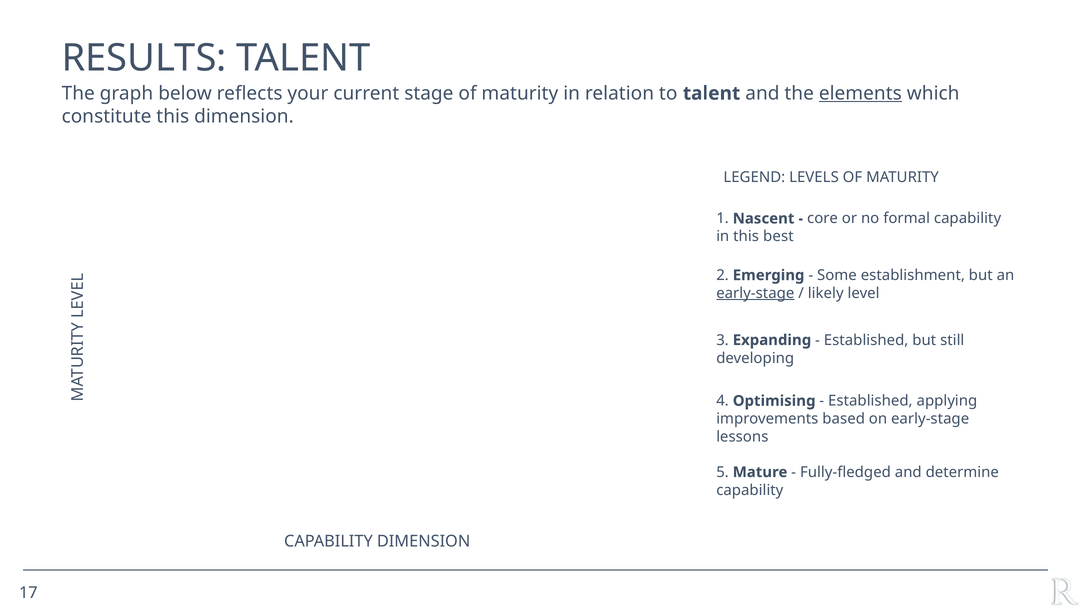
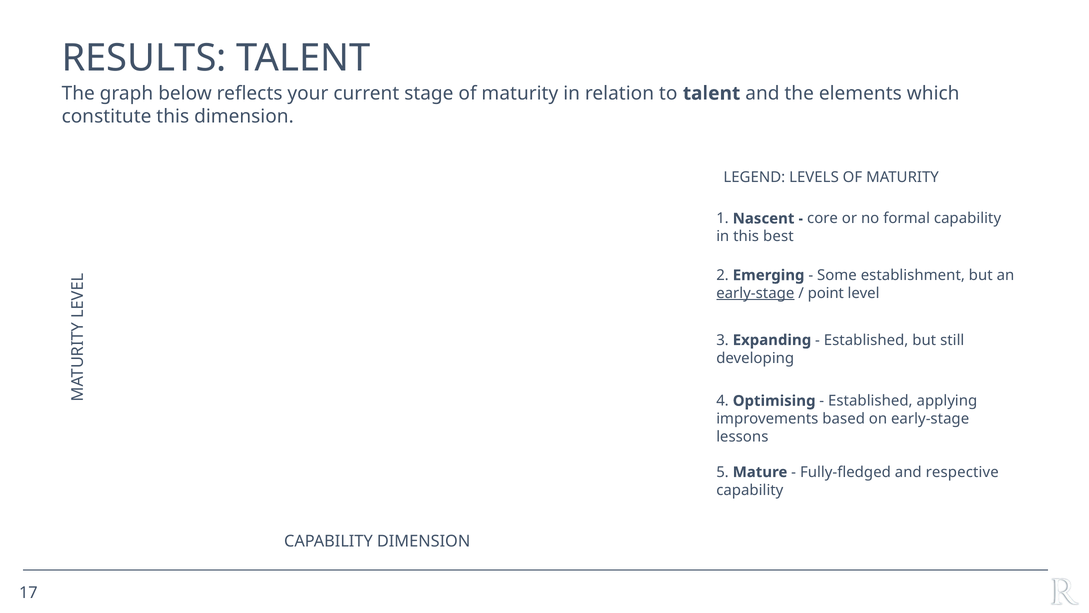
elements underline: present -> none
likely: likely -> point
determine: determine -> respective
